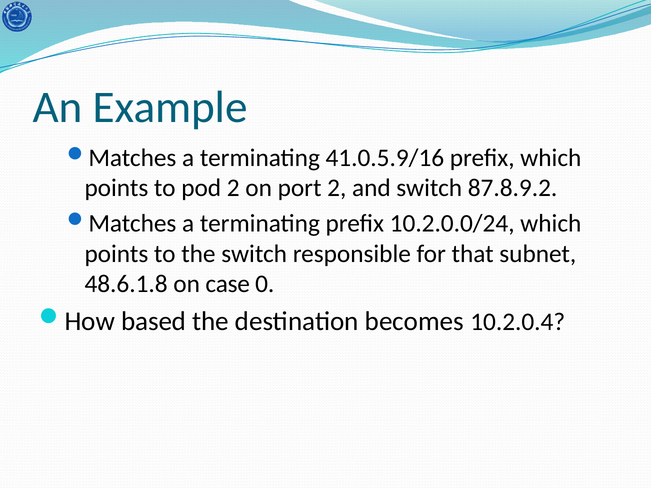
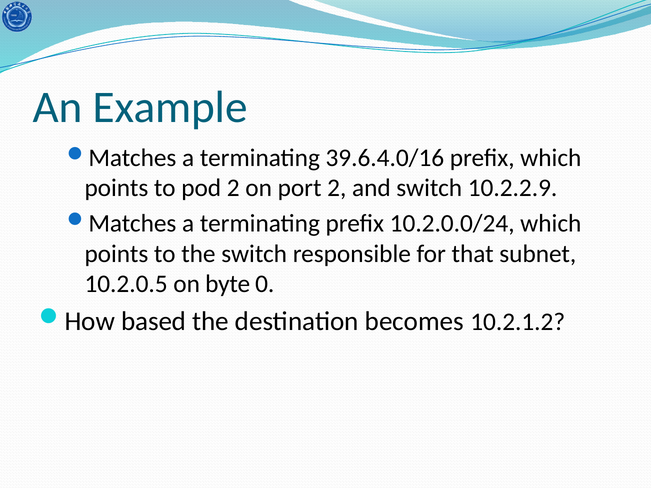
41.0.5.9/16: 41.0.5.9/16 -> 39.6.4.0/16
87.8.9.2: 87.8.9.2 -> 10.2.2.9
48.6.1.8: 48.6.1.8 -> 10.2.0.5
case: case -> byte
10.2.0.4: 10.2.0.4 -> 10.2.1.2
